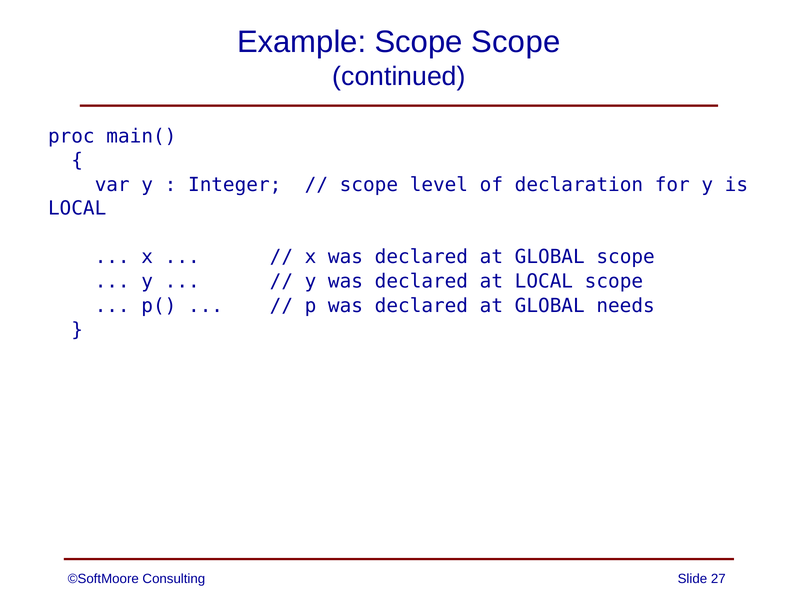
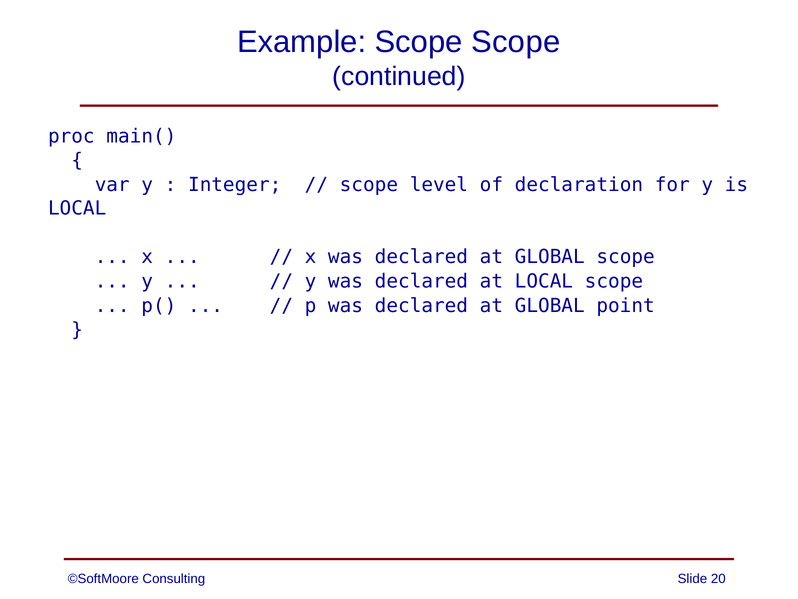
needs: needs -> point
27: 27 -> 20
